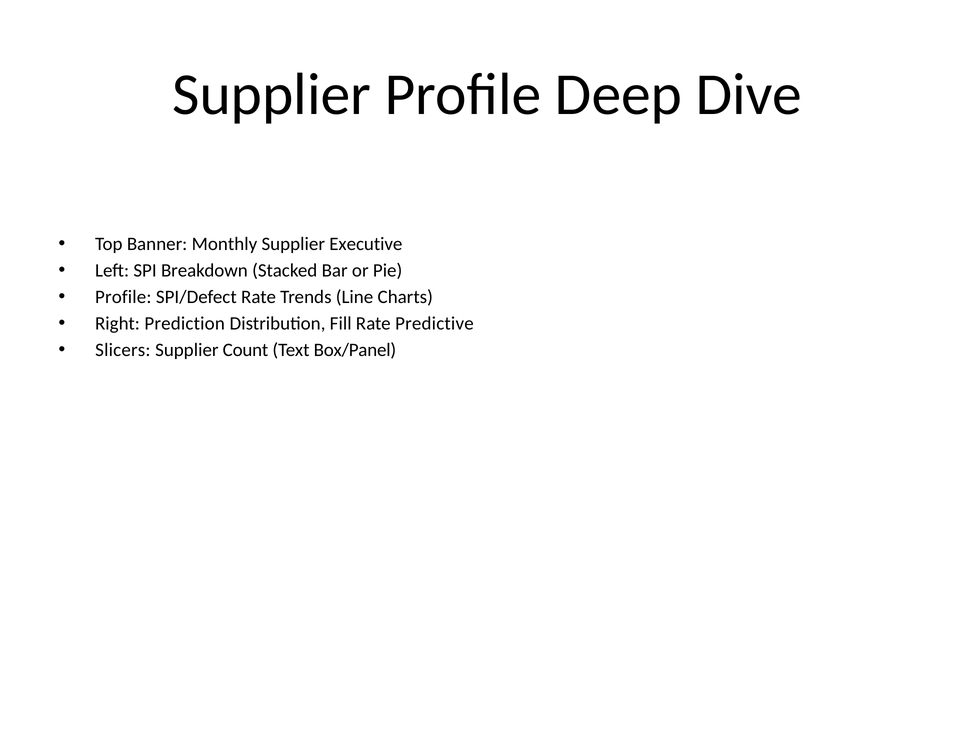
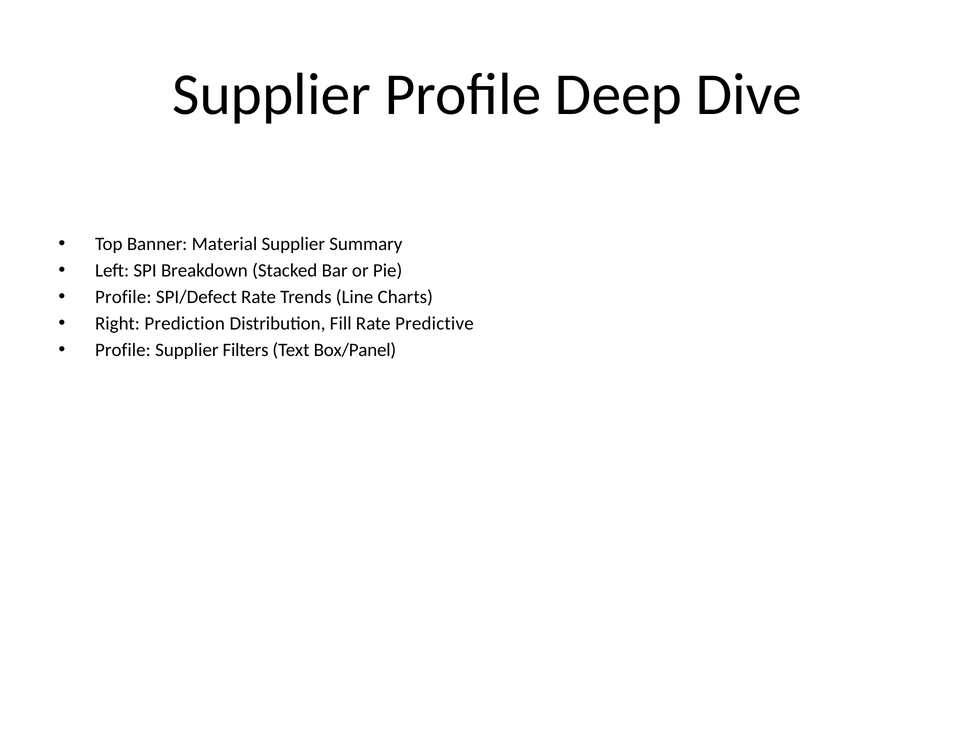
Monthly: Monthly -> Material
Executive: Executive -> Summary
Slicers at (123, 350): Slicers -> Profile
Count: Count -> Filters
